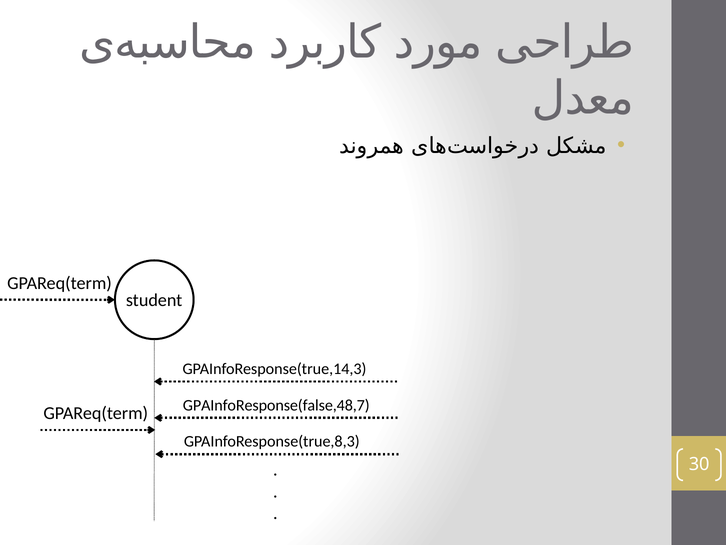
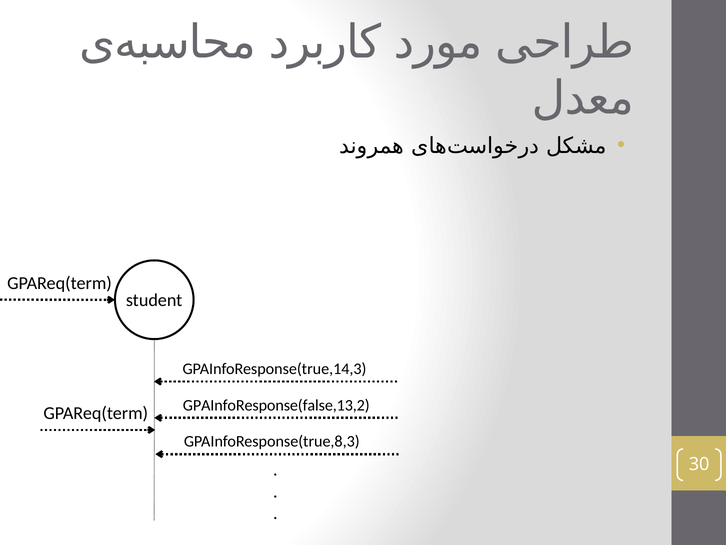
GPAInfoResponse(false,48,7: GPAInfoResponse(false,48,7 -> GPAInfoResponse(false,13,2
